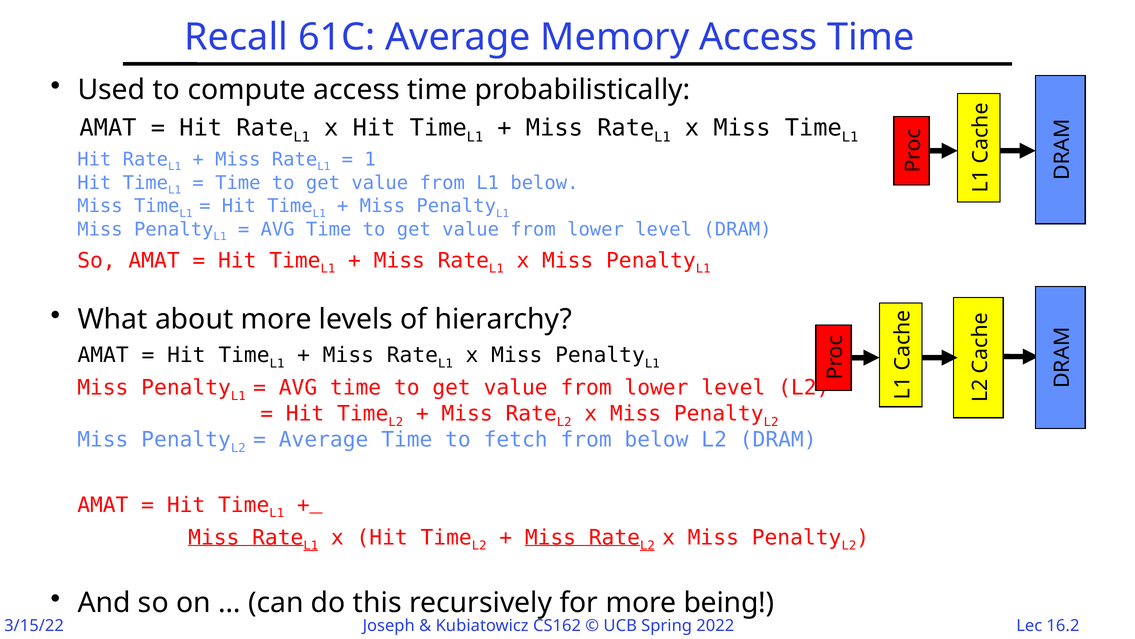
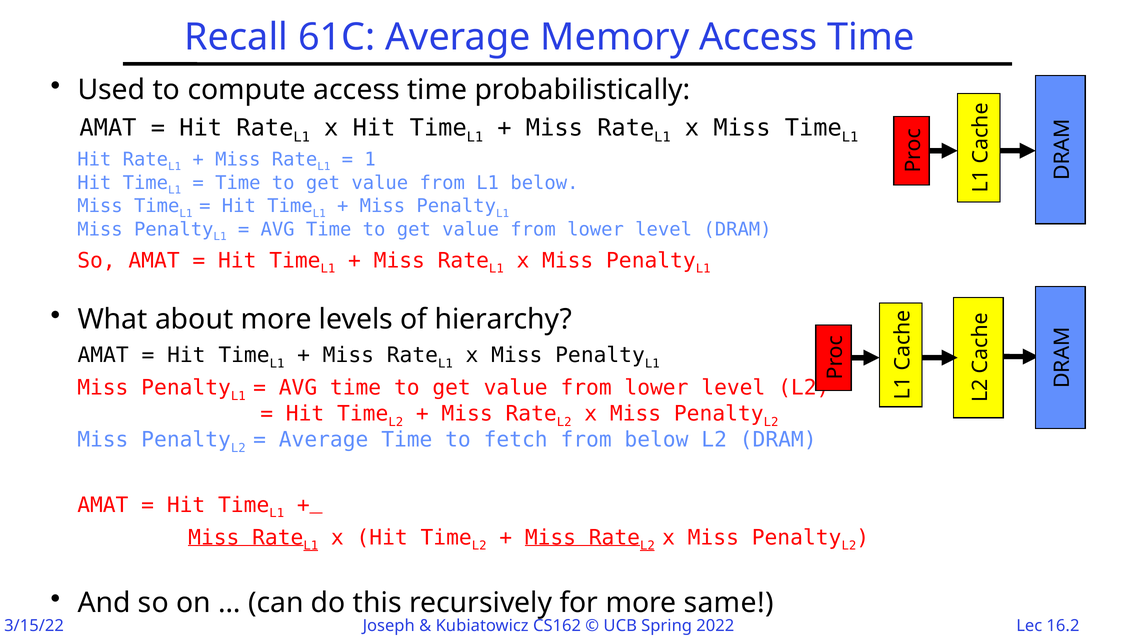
being: being -> same
